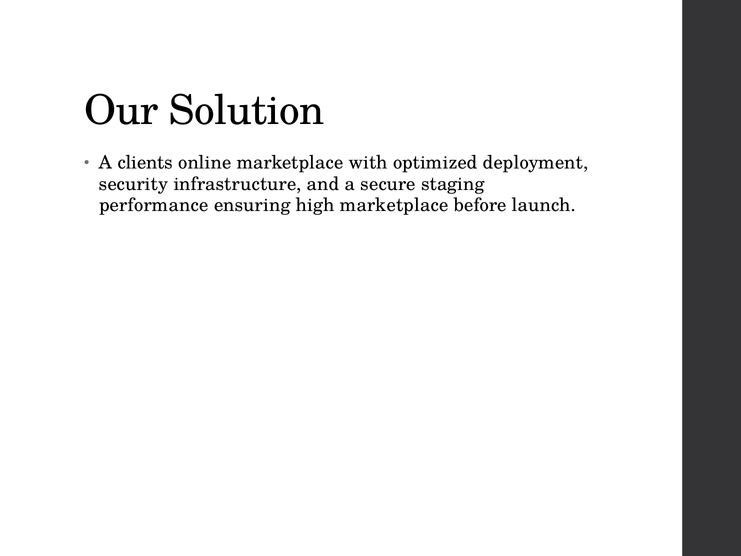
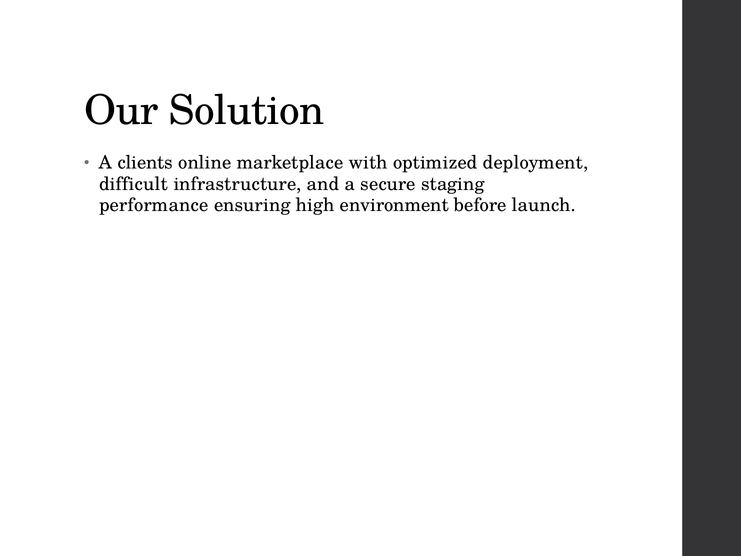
security: security -> difficult
high marketplace: marketplace -> environment
